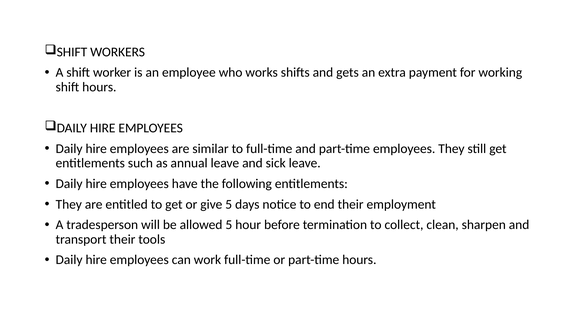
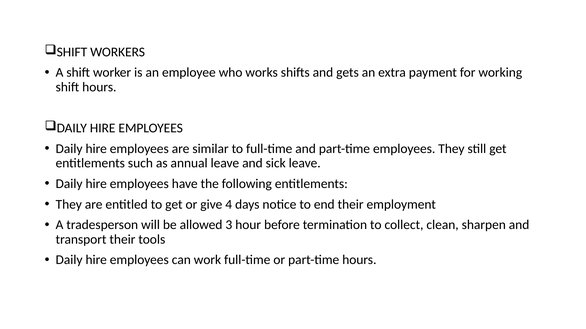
give 5: 5 -> 4
allowed 5: 5 -> 3
